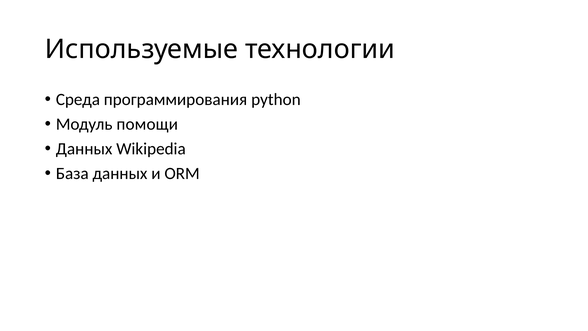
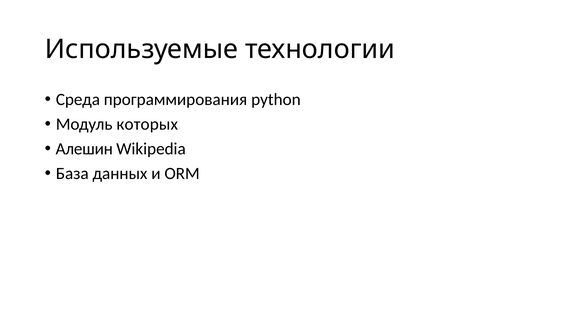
помощи: помощи -> которых
Данных at (84, 149): Данных -> Алешин
